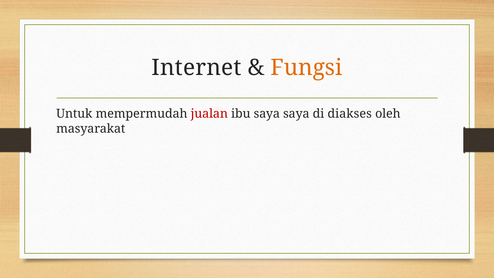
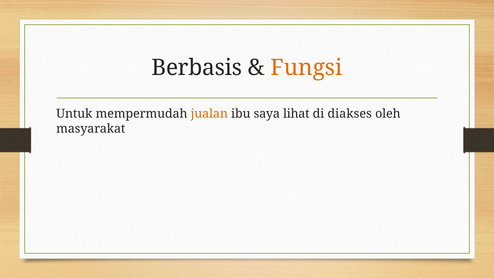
Internet: Internet -> Berbasis
jualan colour: red -> orange
saya saya: saya -> lihat
